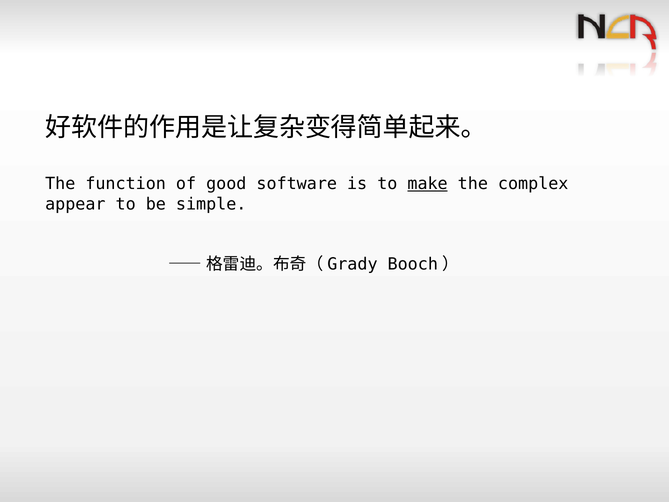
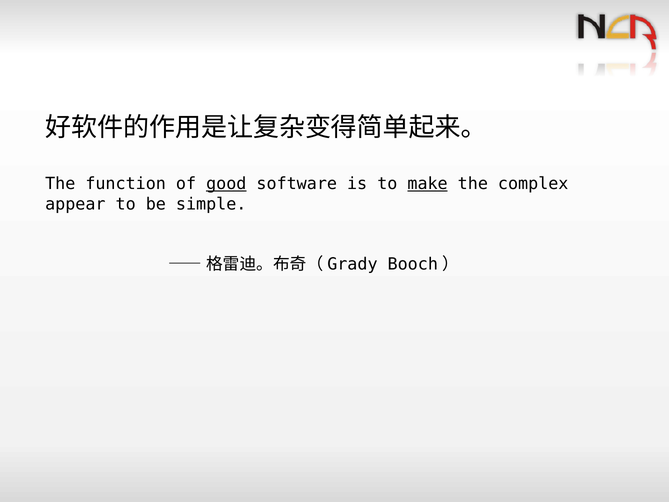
good underline: none -> present
